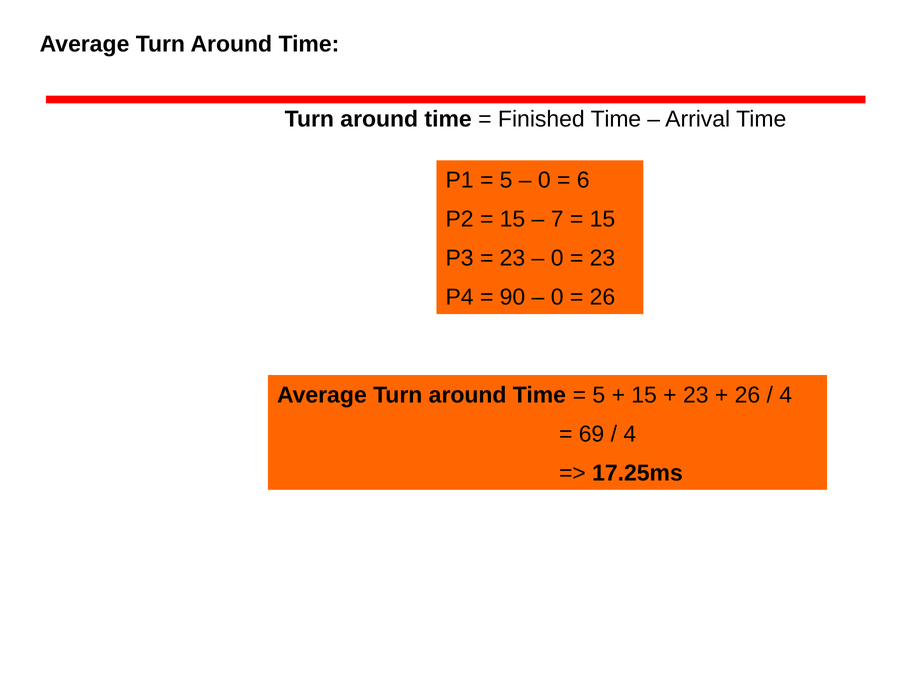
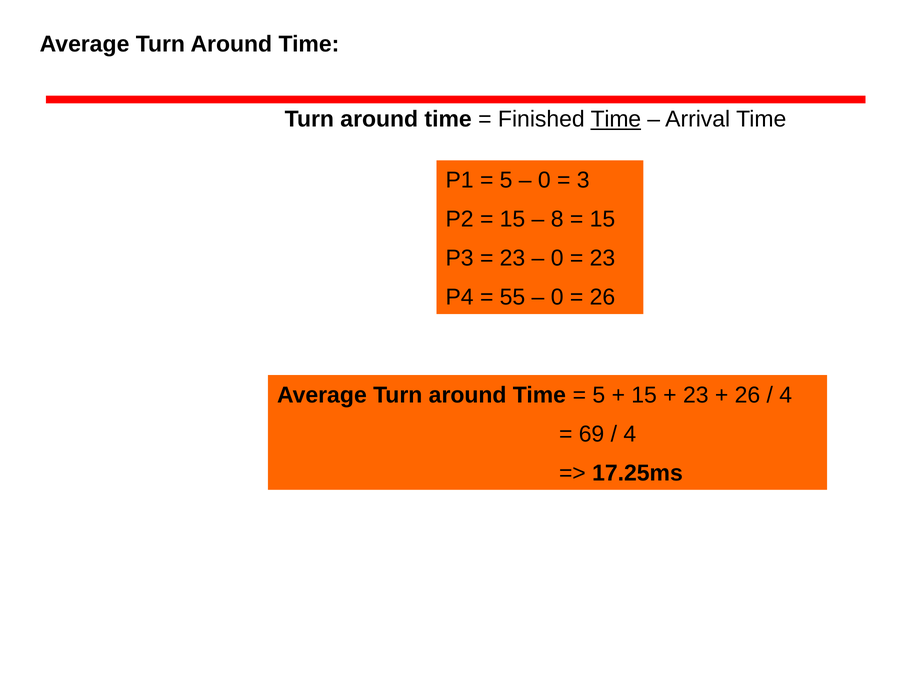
Time at (616, 119) underline: none -> present
6: 6 -> 3
7: 7 -> 8
90: 90 -> 55
